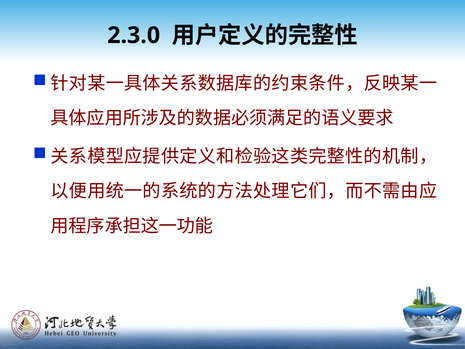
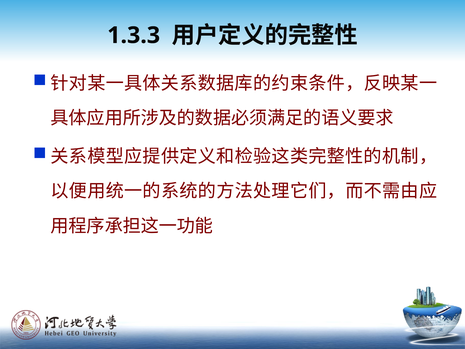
2.3.0: 2.3.0 -> 1.3.3
